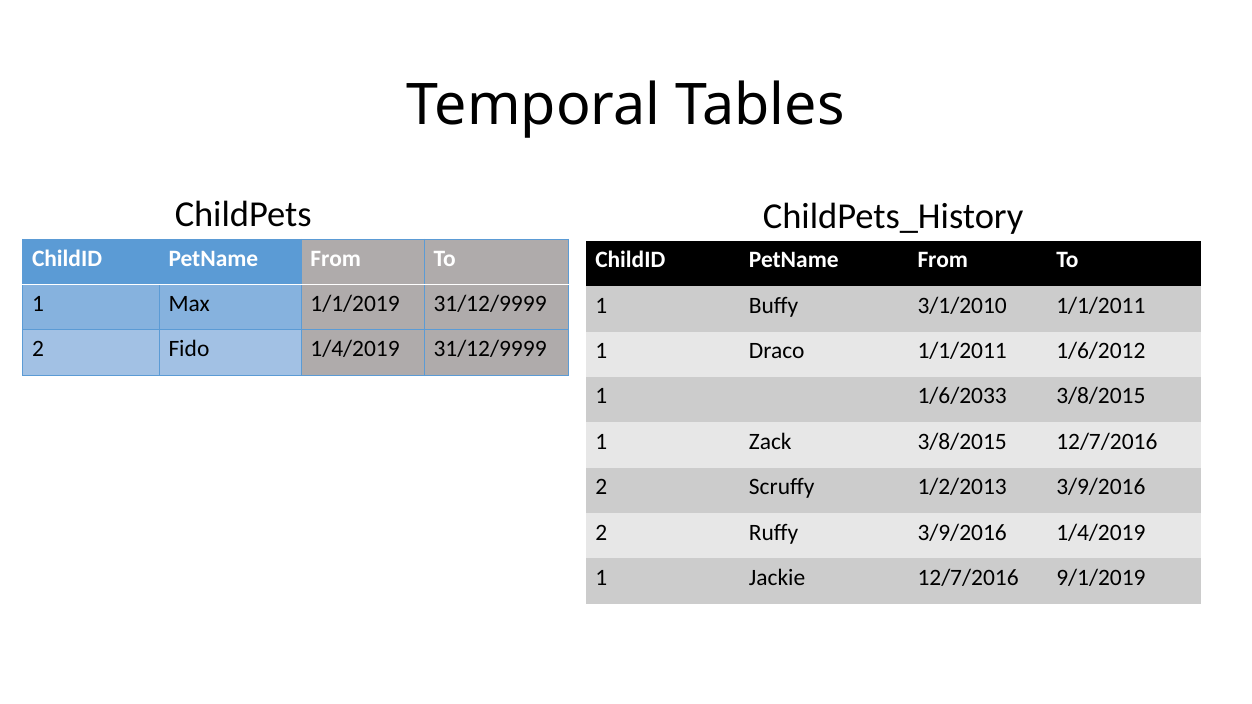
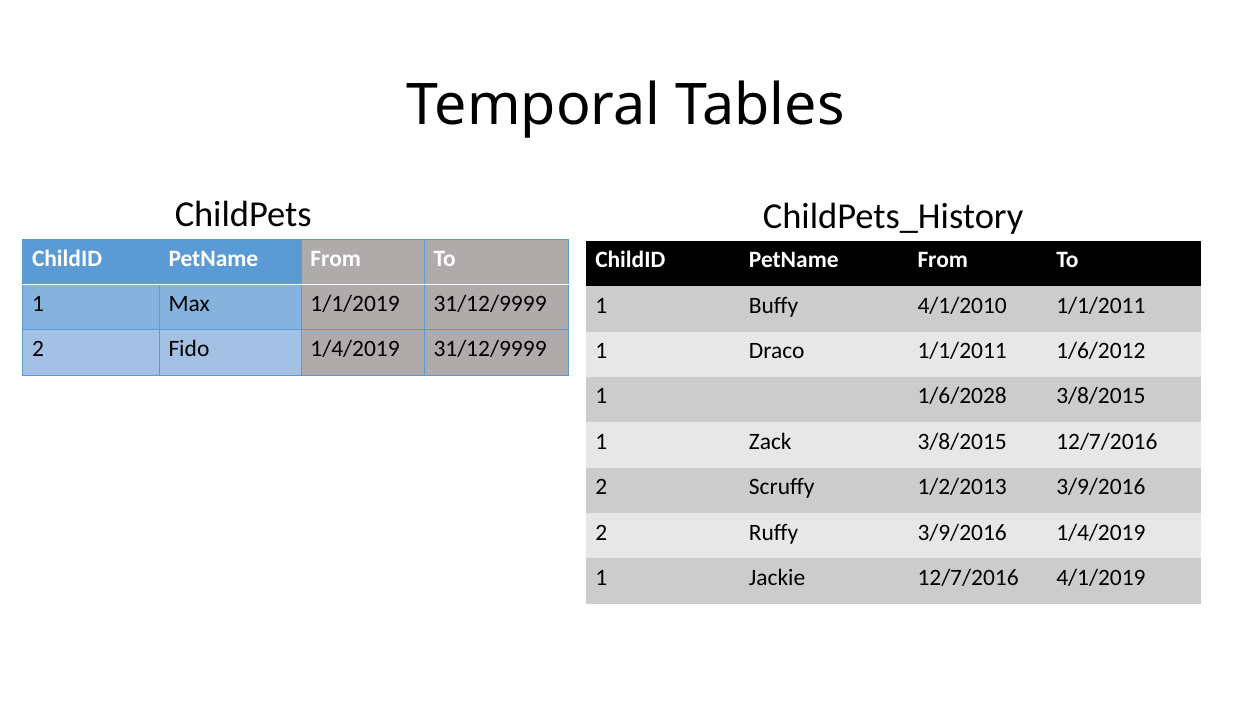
3/1/2010: 3/1/2010 -> 4/1/2010
1/6/2033: 1/6/2033 -> 1/6/2028
9/1/2019: 9/1/2019 -> 4/1/2019
